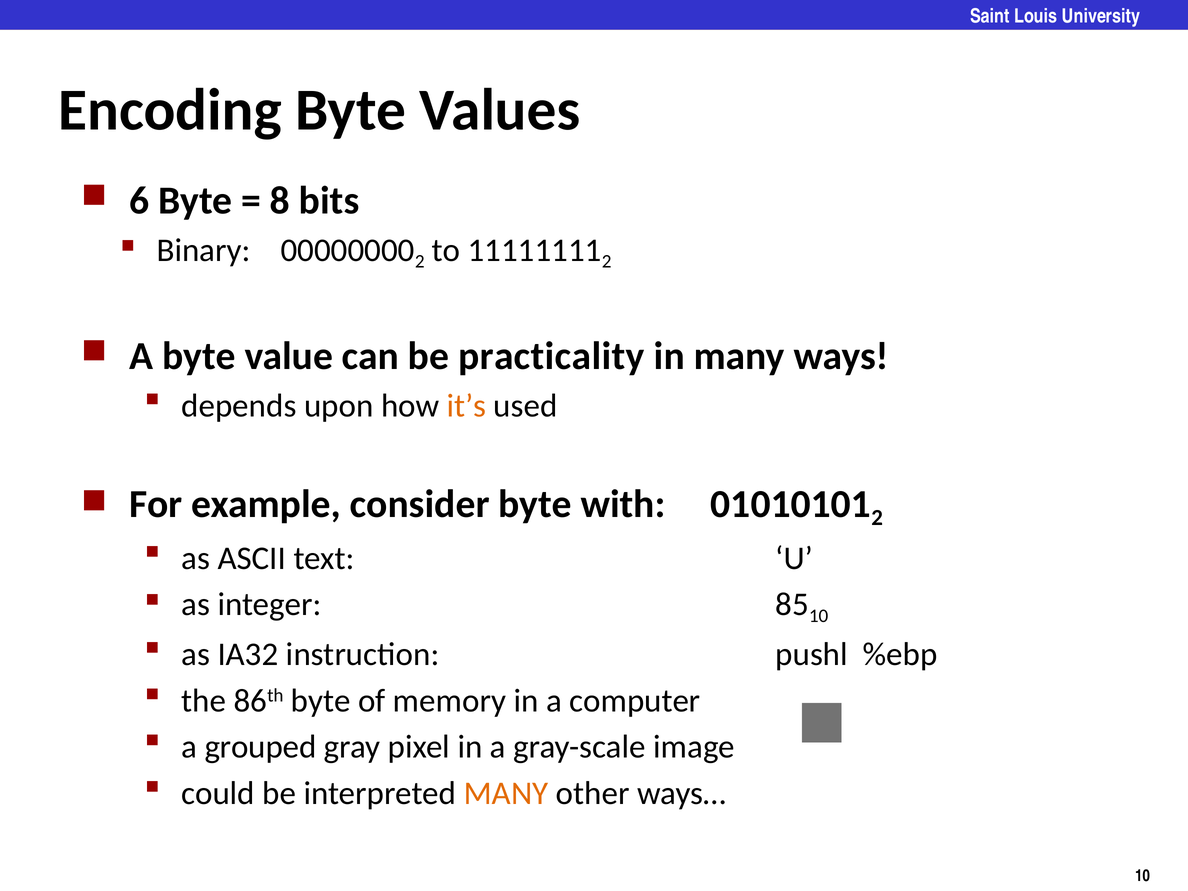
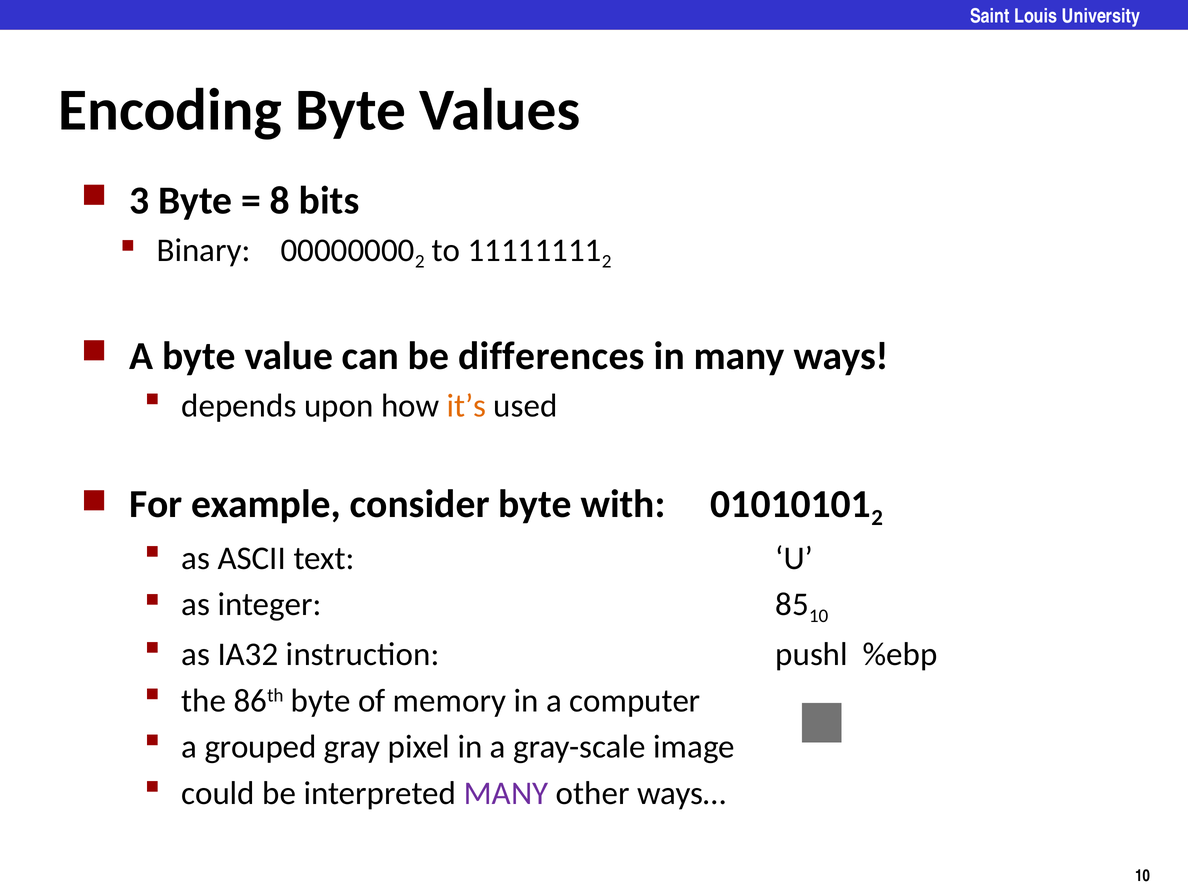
6: 6 -> 3
practicality: practicality -> differences
MANY at (506, 793) colour: orange -> purple
